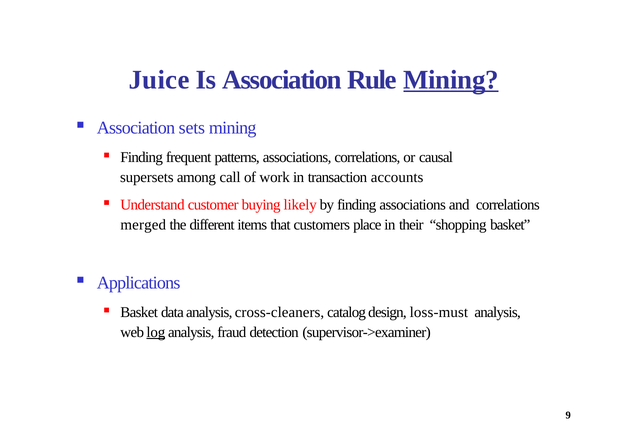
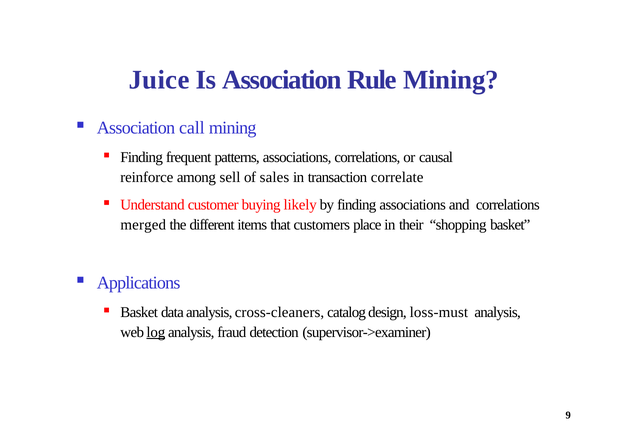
Mining at (451, 80) underline: present -> none
sets: sets -> call
supersets: supersets -> reinforce
call: call -> sell
work: work -> sales
accounts: accounts -> correlate
